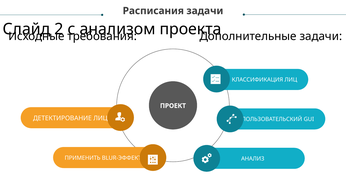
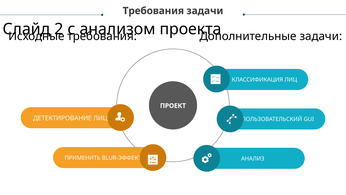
Расписания at (153, 11): Расписания -> Требования
